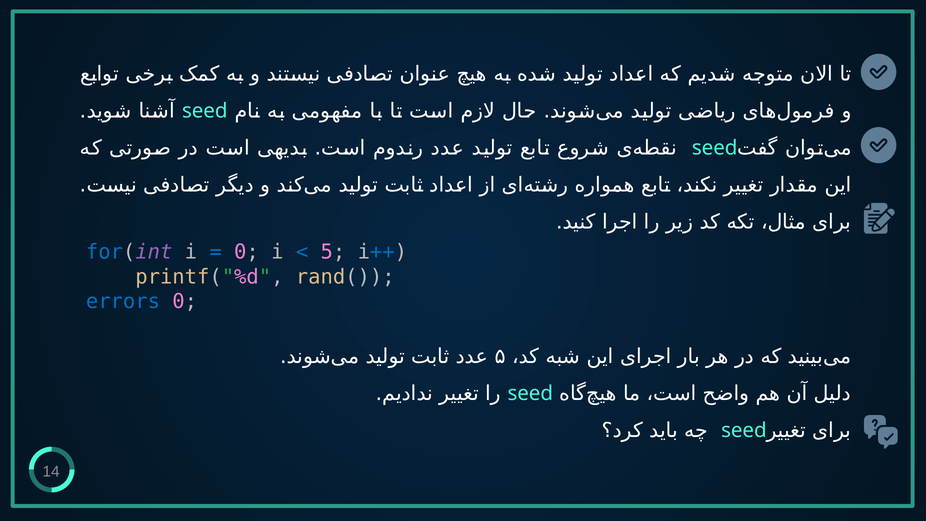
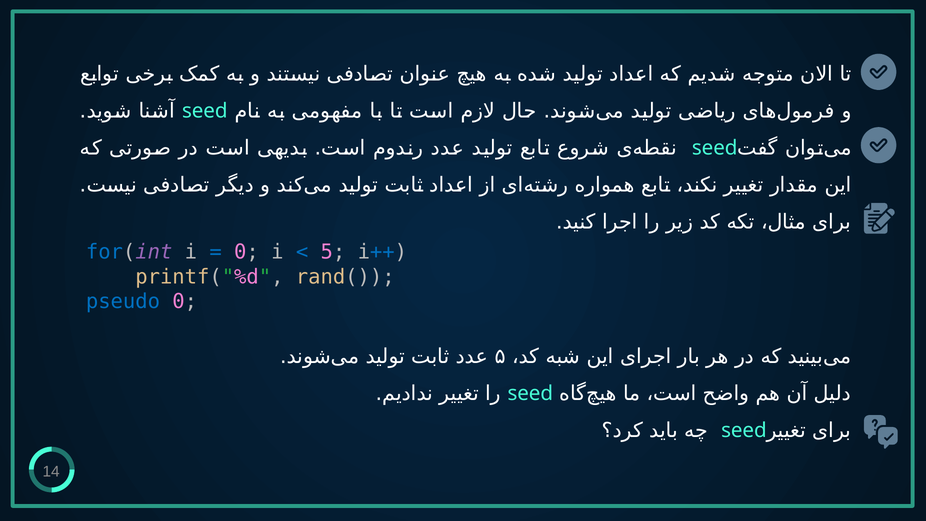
errors: errors -> pseudo
